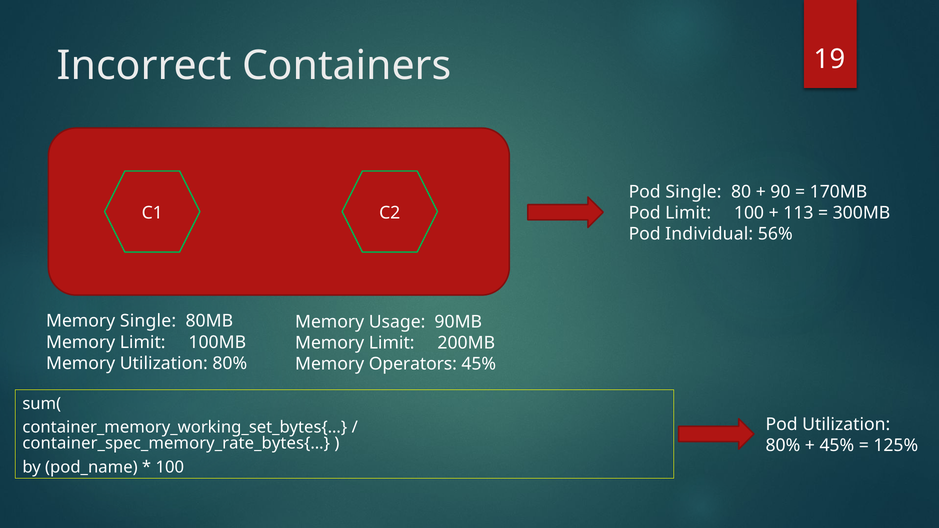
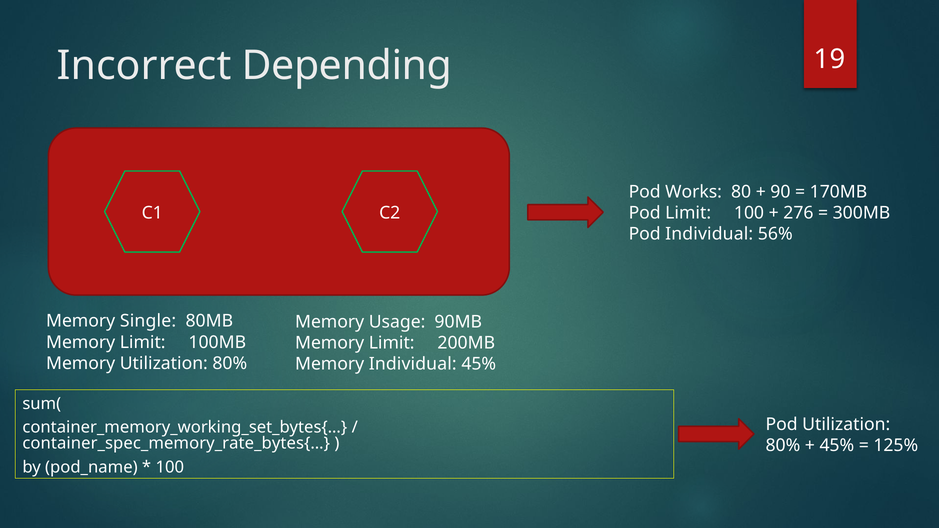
Containers: Containers -> Depending
Pod Single: Single -> Works
113: 113 -> 276
Memory Operators: Operators -> Individual
